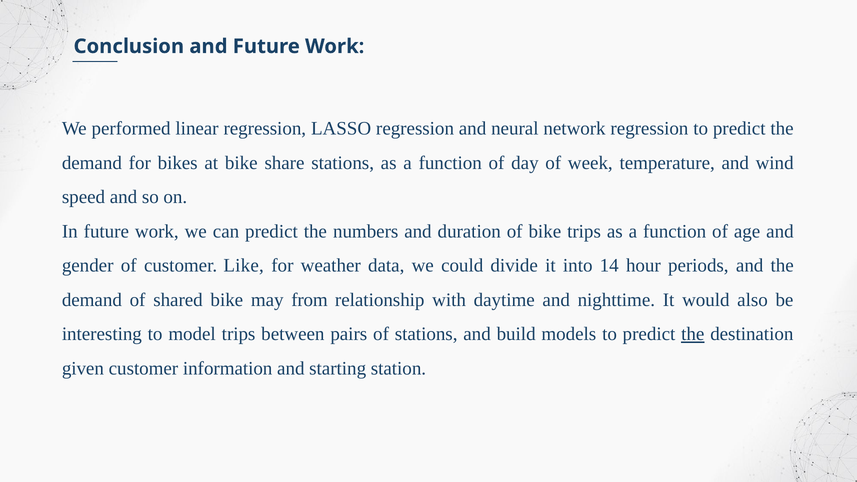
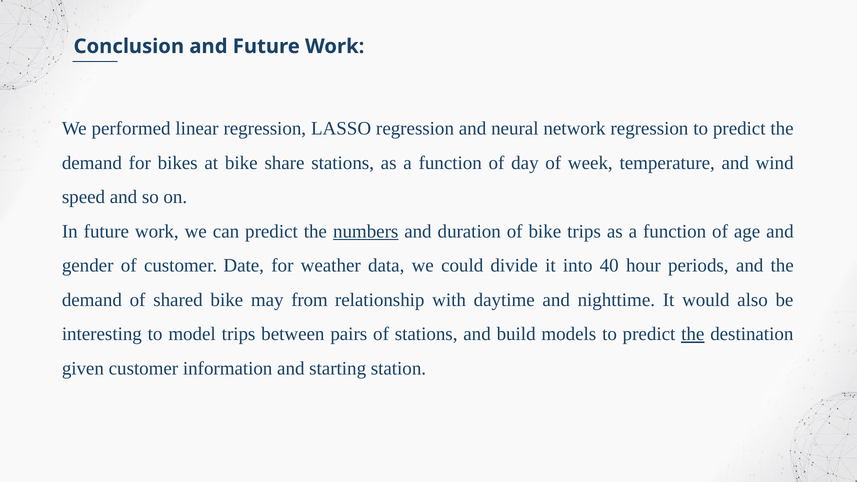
numbers underline: none -> present
Like: Like -> Date
14: 14 -> 40
